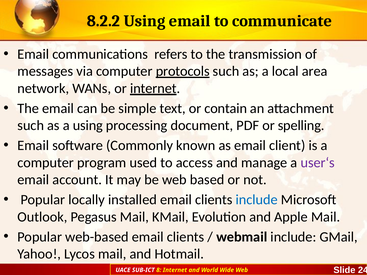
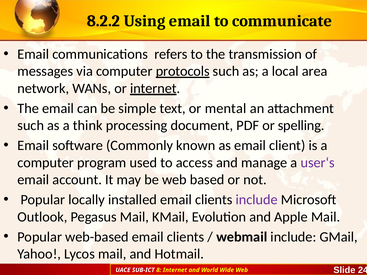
contain: contain -> mental
a using: using -> think
include at (257, 200) colour: blue -> purple
